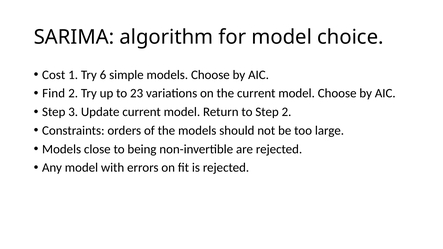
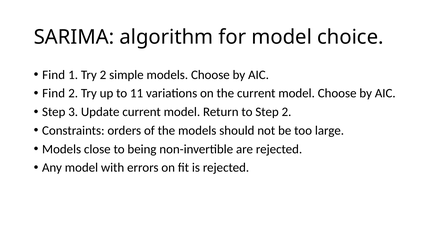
Cost at (54, 75): Cost -> Find
Try 6: 6 -> 2
23: 23 -> 11
